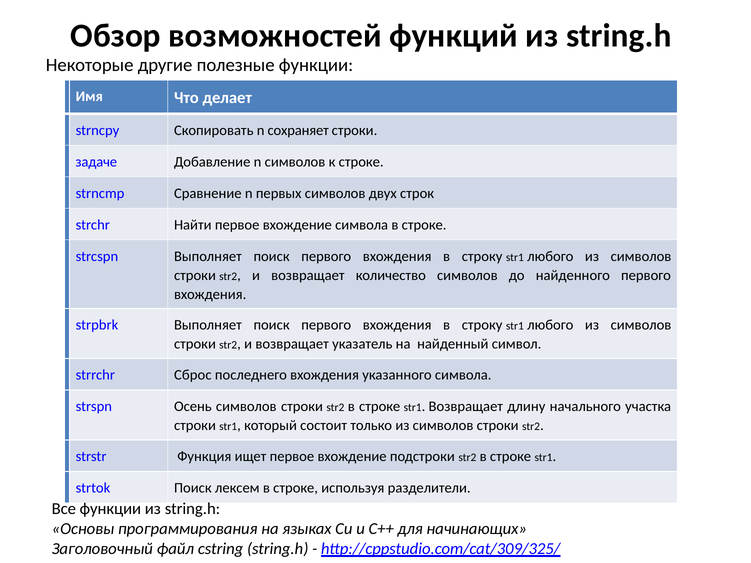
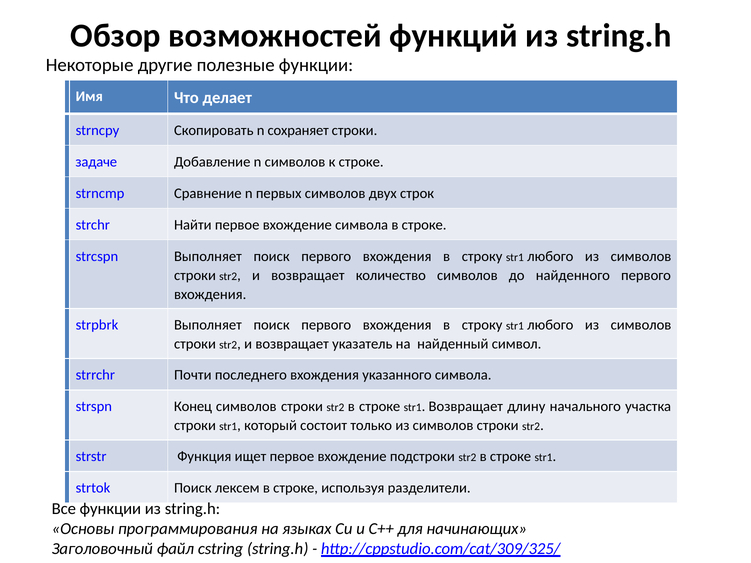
Сброс: Сброс -> Почти
Осень: Осень -> Конец
